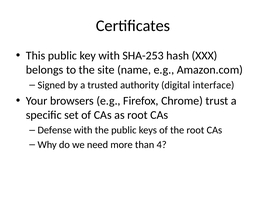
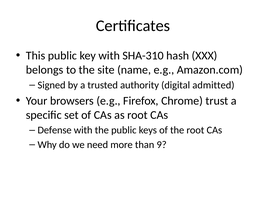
SHA-253: SHA-253 -> SHA-310
interface: interface -> admitted
4: 4 -> 9
